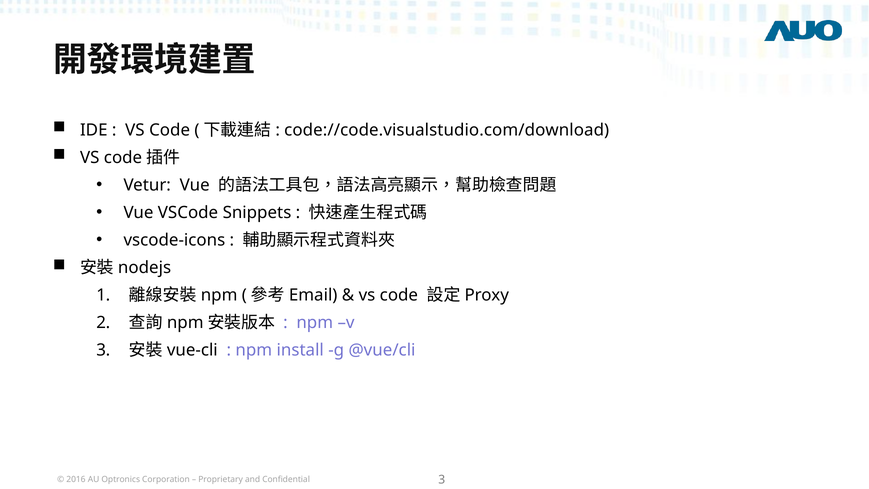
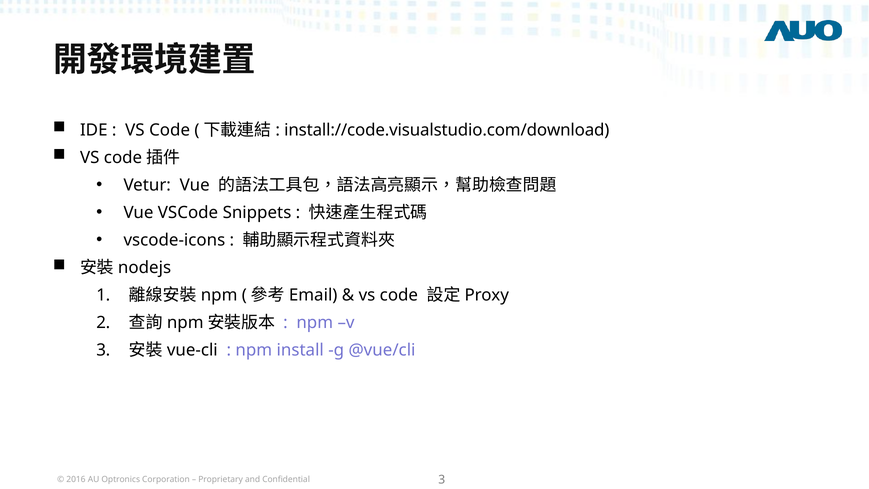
code://code.visualstudio.com/download: code://code.visualstudio.com/download -> install://code.visualstudio.com/download
